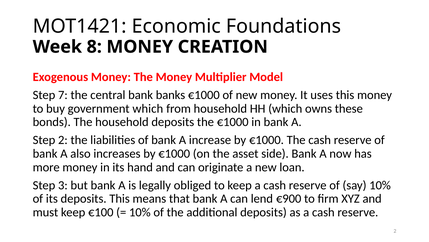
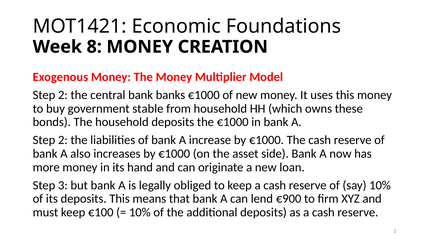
7 at (63, 95): 7 -> 2
government which: which -> stable
